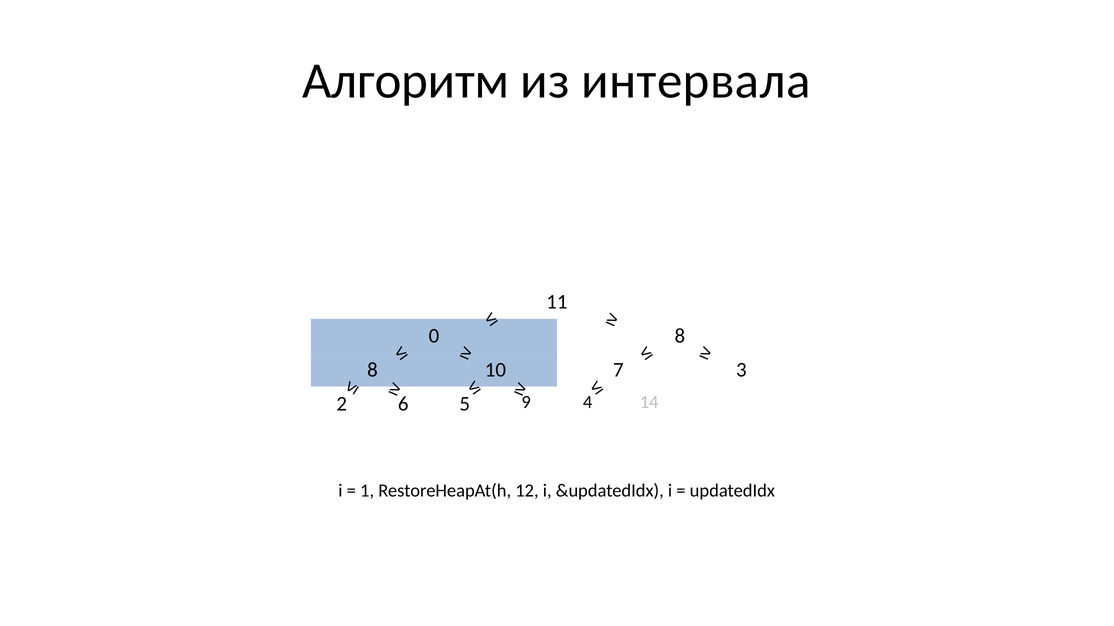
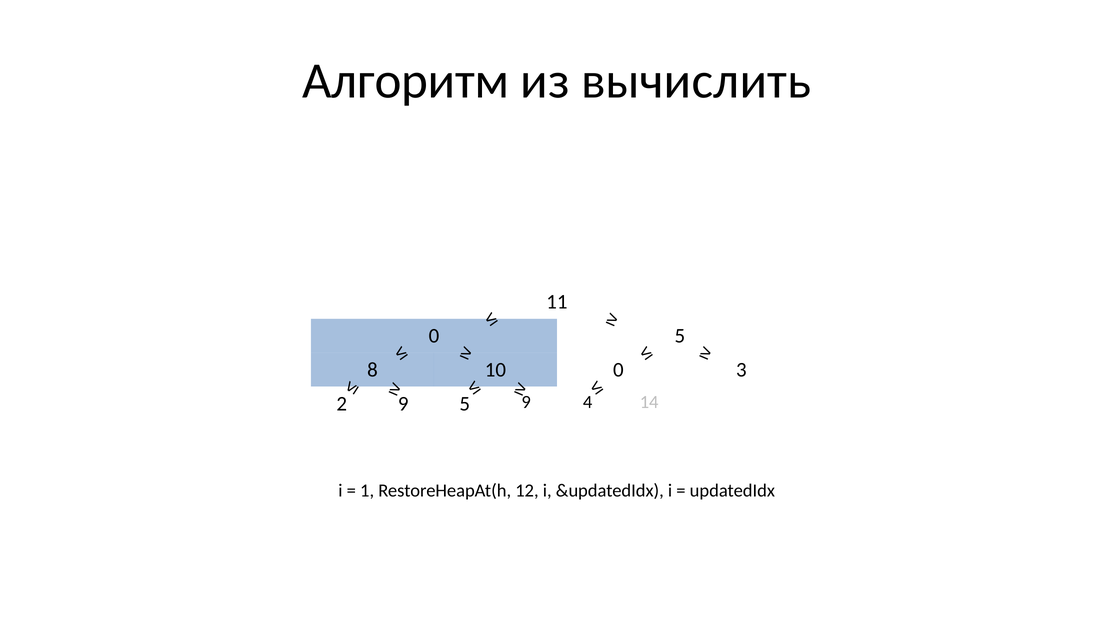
интервала: интервала -> вычислить
0 8: 8 -> 5
10 7: 7 -> 0
2 6: 6 -> 9
